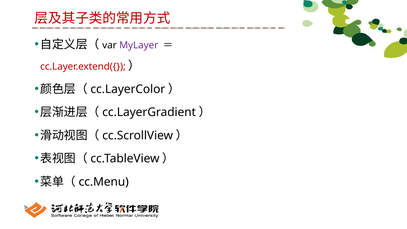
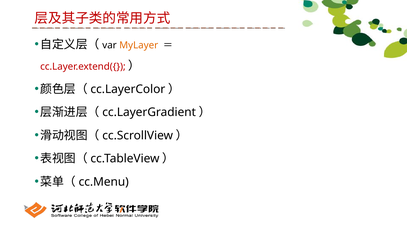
MyLayer colour: purple -> orange
